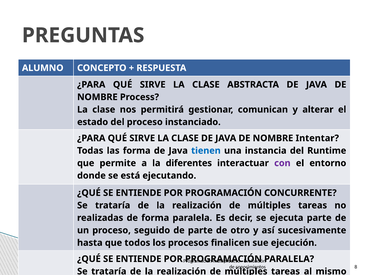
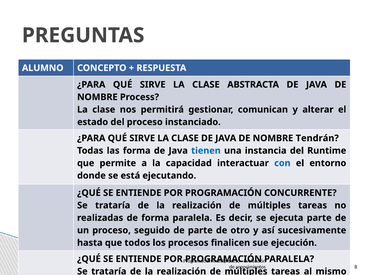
Intentar: Intentar -> Tendrán
la diferentes: diferentes -> capacidad
con colour: purple -> blue
